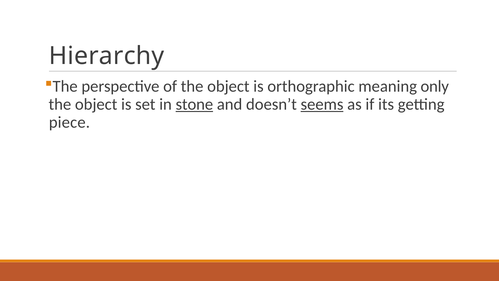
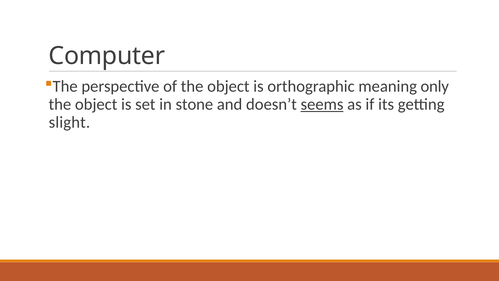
Hierarchy: Hierarchy -> Computer
stone underline: present -> none
piece: piece -> slight
